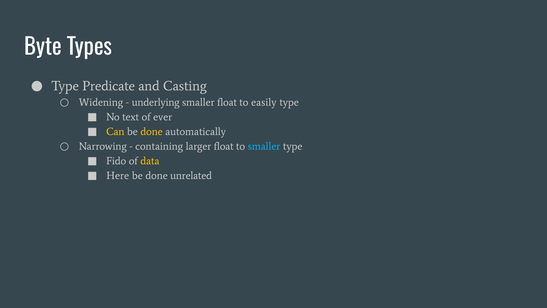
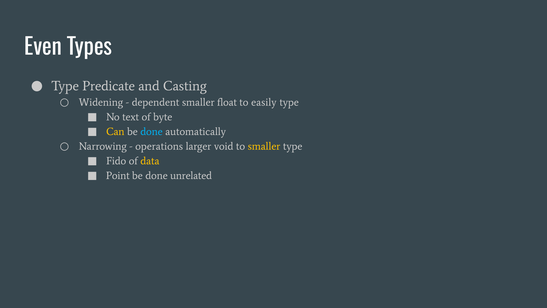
Byte: Byte -> Even
underlying: underlying -> dependent
ever: ever -> byte
done at (151, 132) colour: yellow -> light blue
containing: containing -> operations
larger float: float -> void
smaller at (264, 146) colour: light blue -> yellow
Here: Here -> Point
